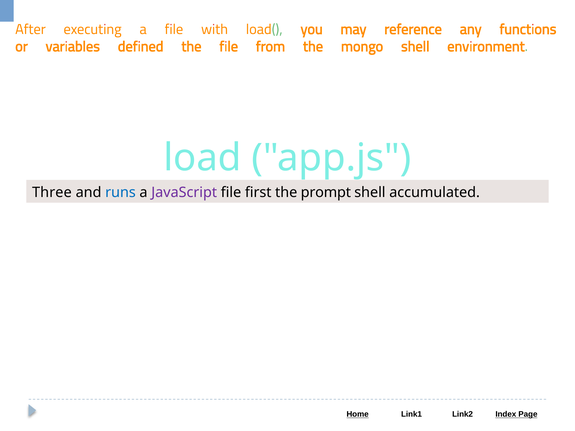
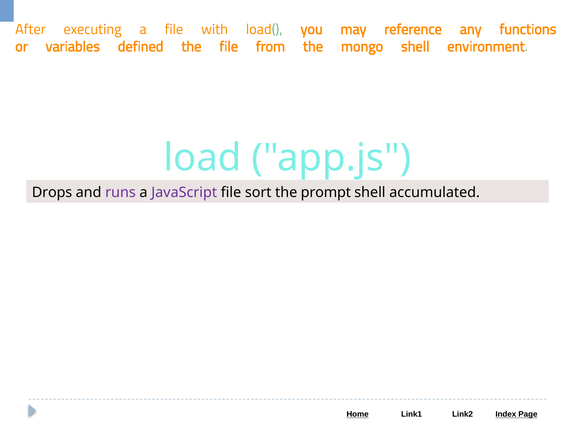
Three: Three -> Drops
runs colour: blue -> purple
first: first -> sort
